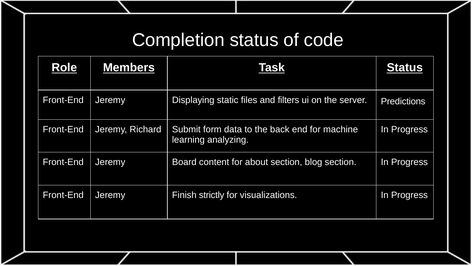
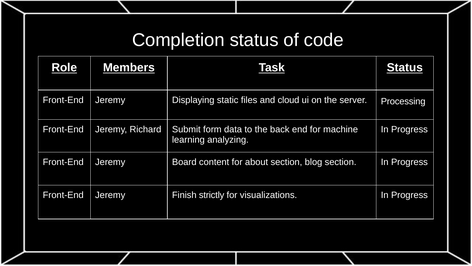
filters: filters -> cloud
Predictions: Predictions -> Processing
